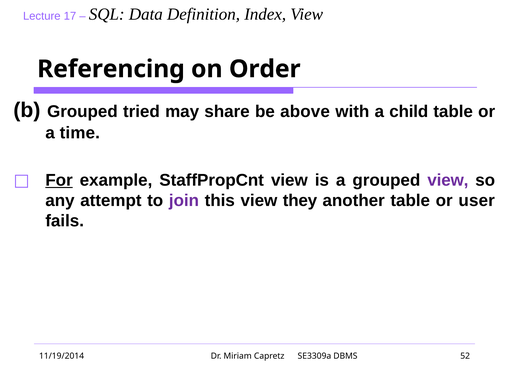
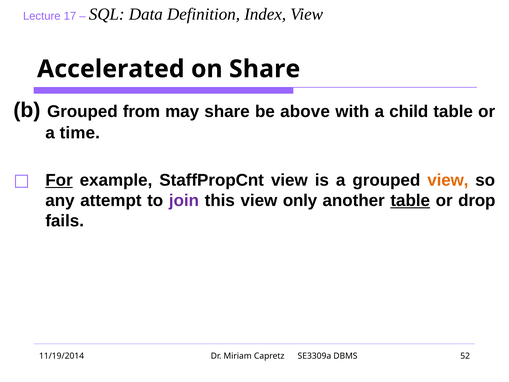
Referencing: Referencing -> Accelerated
on Order: Order -> Share
tried: tried -> from
view at (448, 180) colour: purple -> orange
they: they -> only
table at (410, 201) underline: none -> present
user: user -> drop
